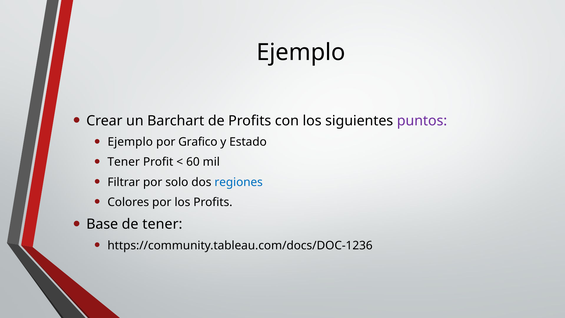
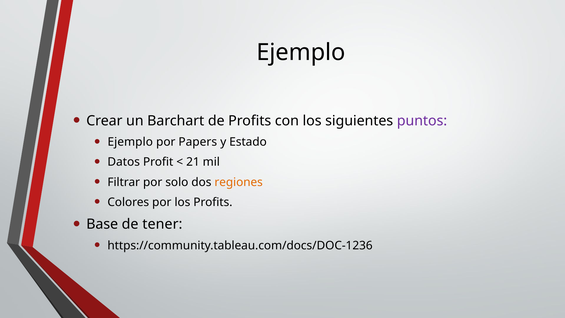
Grafico: Grafico -> Papers
Tener at (124, 162): Tener -> Datos
60: 60 -> 21
regiones colour: blue -> orange
